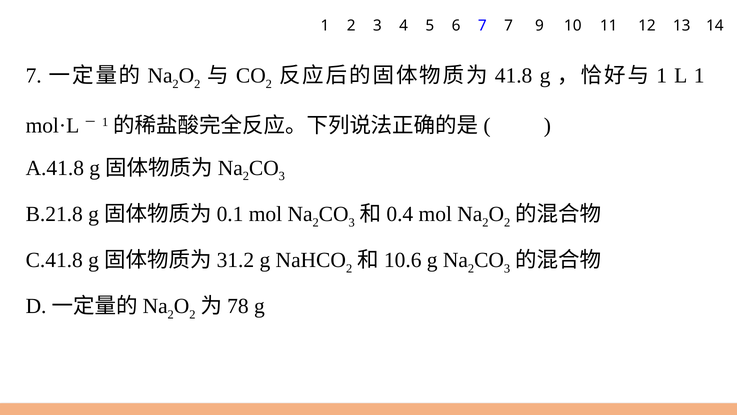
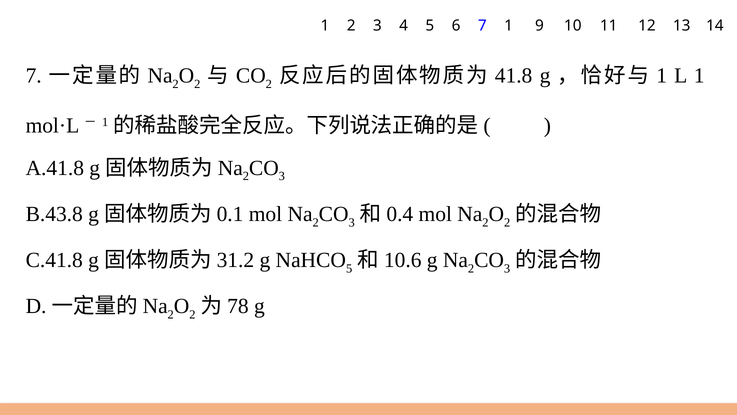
7 7: 7 -> 1
B.21.8: B.21.8 -> B.43.8
2 at (349, 268): 2 -> 5
